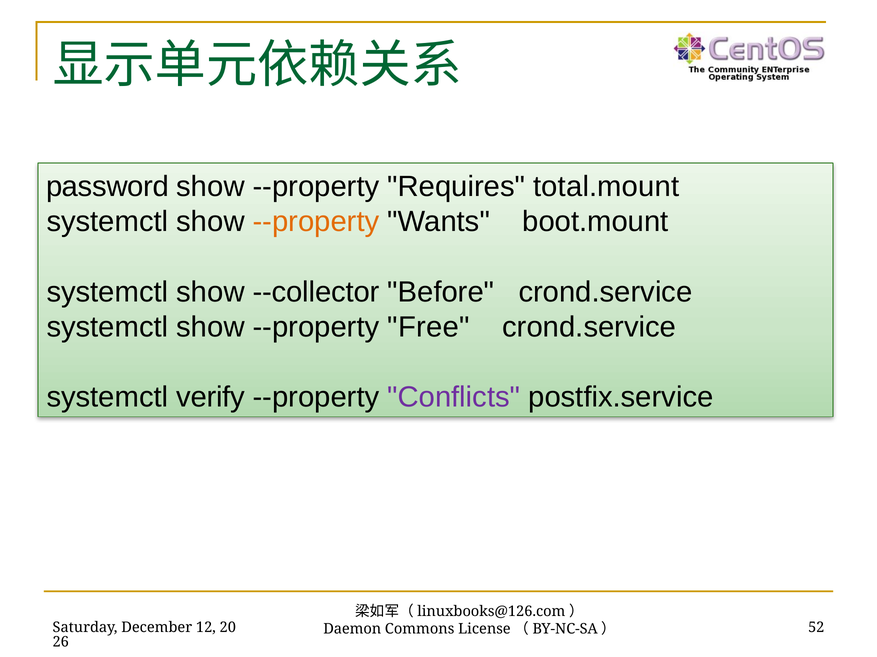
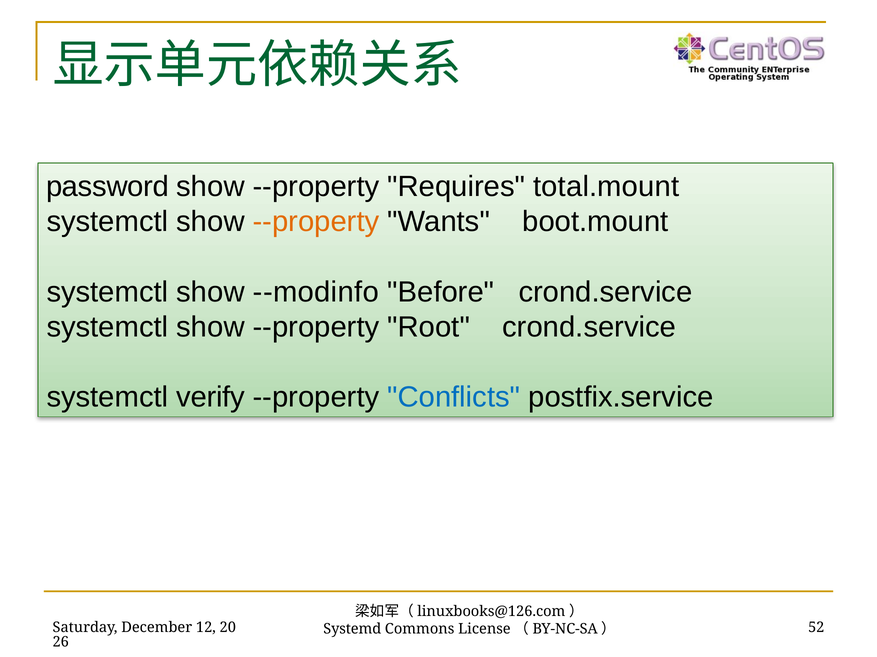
--collector: --collector -> --modinfo
Free: Free -> Root
Conflicts colour: purple -> blue
Daemon: Daemon -> Systemd
